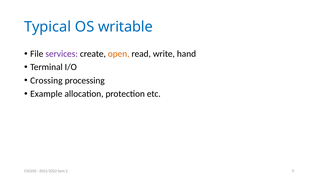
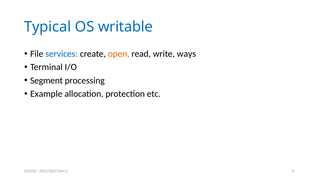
services colour: purple -> blue
hand: hand -> ways
Crossing: Crossing -> Segment
